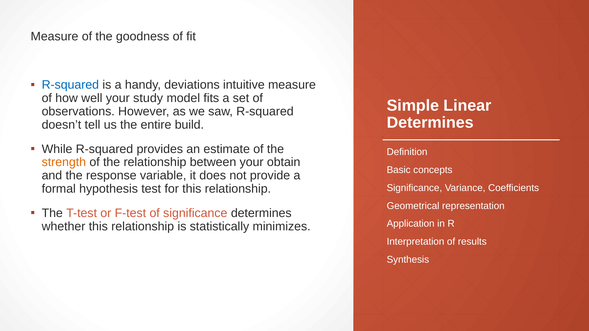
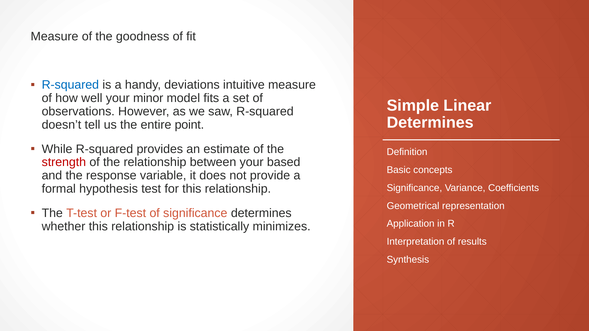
study: study -> minor
build: build -> point
strength colour: orange -> red
obtain: obtain -> based
